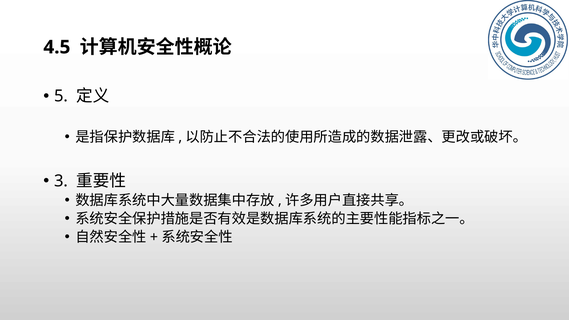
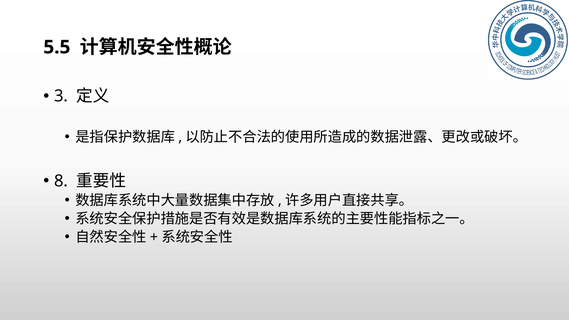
4.5: 4.5 -> 5.5
5: 5 -> 3
3: 3 -> 8
